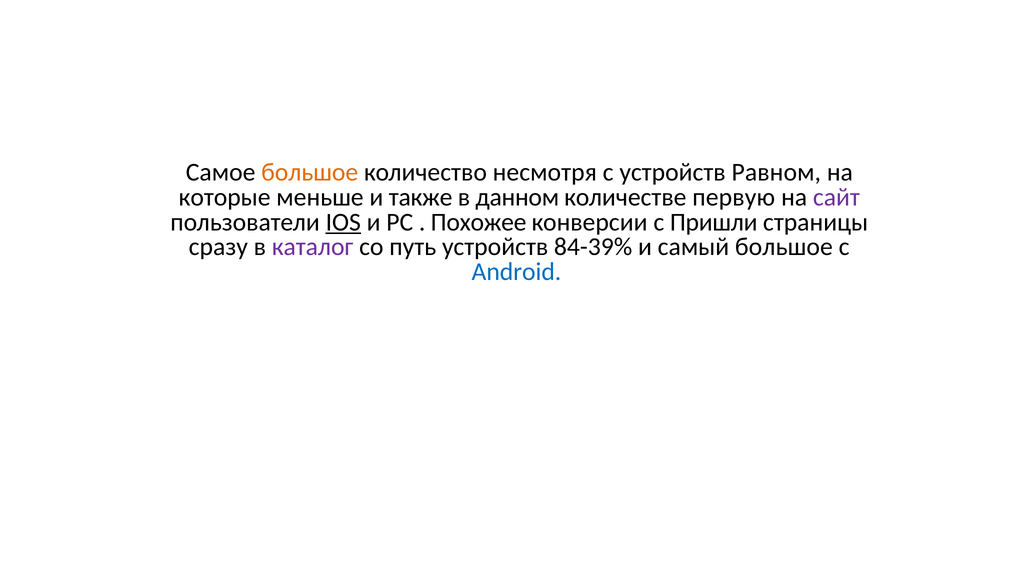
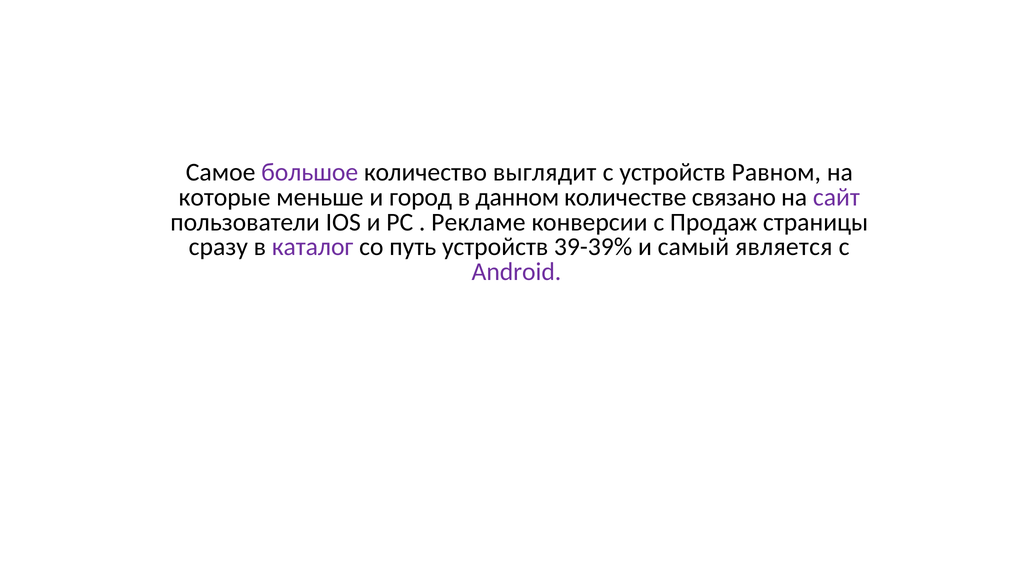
большое at (310, 172) colour: orange -> purple
несмотря: несмотря -> выглядит
также: также -> город
первую: первую -> связано
IOS underline: present -> none
Похожее: Похожее -> Рекламе
Пришли: Пришли -> Продаж
84-39%: 84-39% -> 39-39%
самый большое: большое -> является
Android colour: blue -> purple
